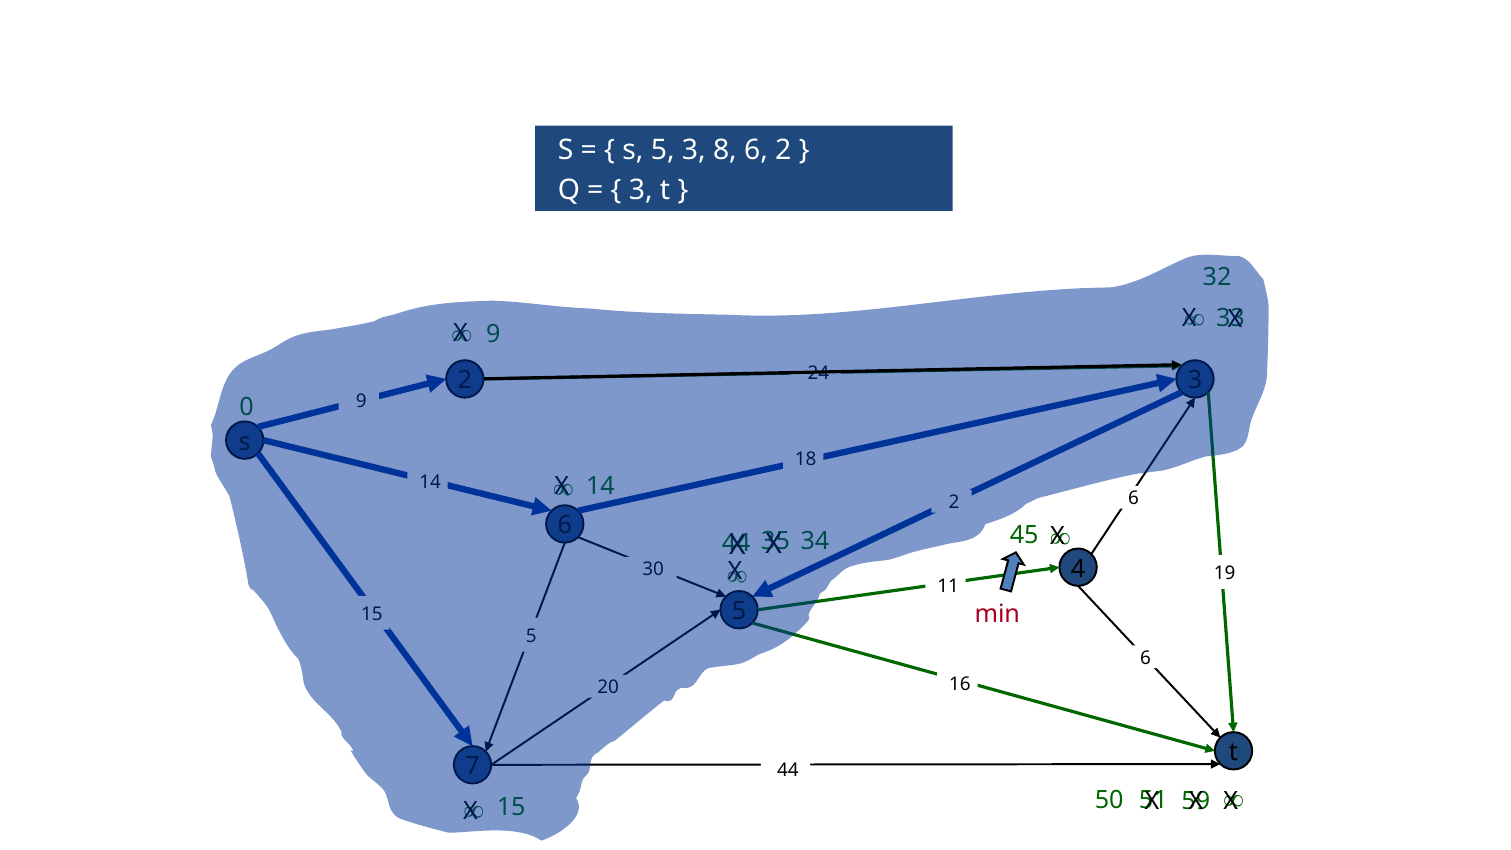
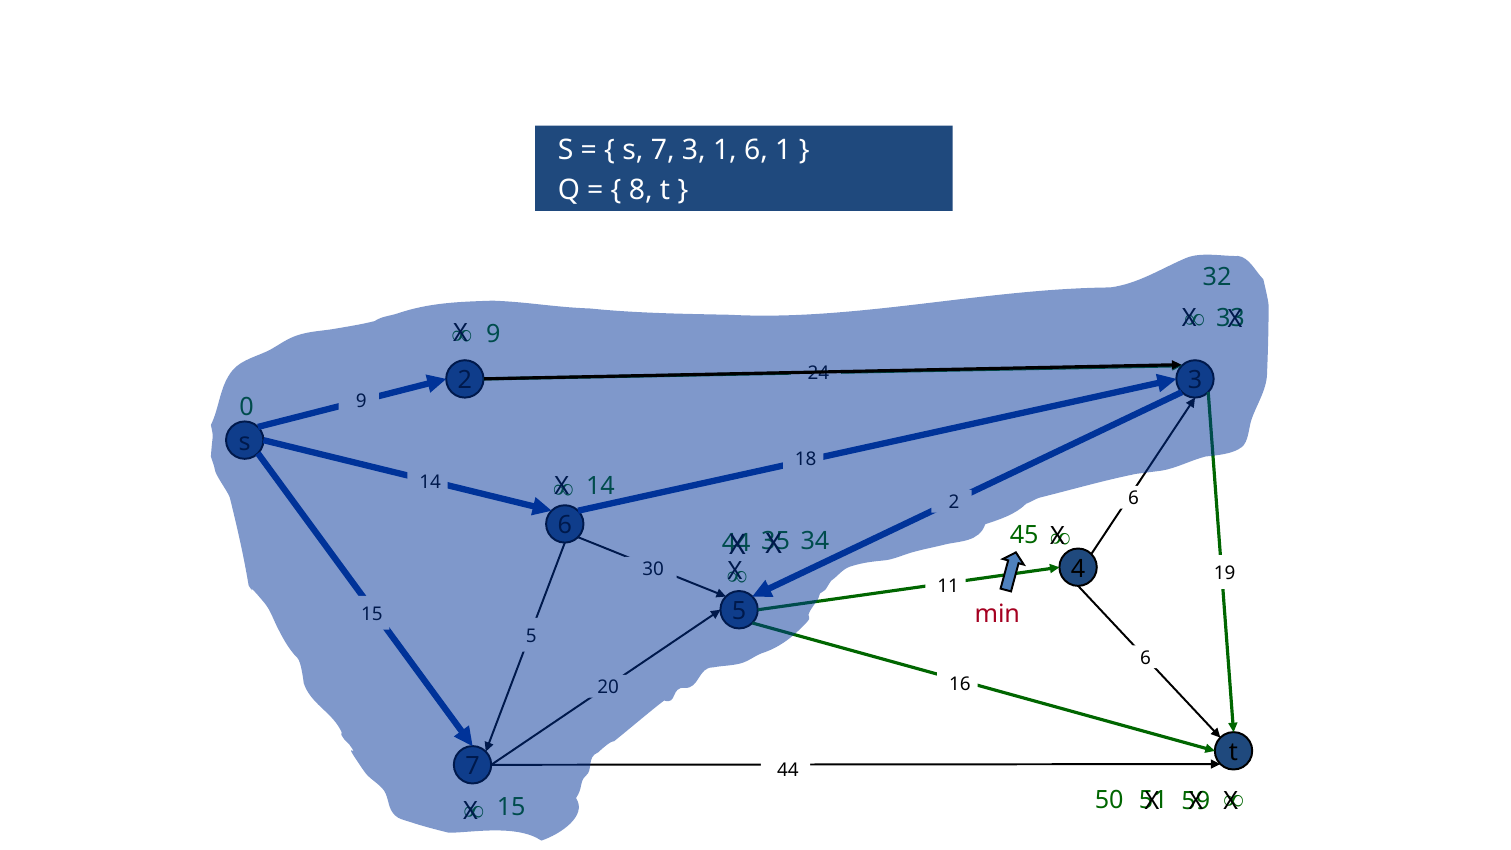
s 5: 5 -> 7
3 8: 8 -> 1
6 2: 2 -> 1
3 at (641, 190): 3 -> 8
